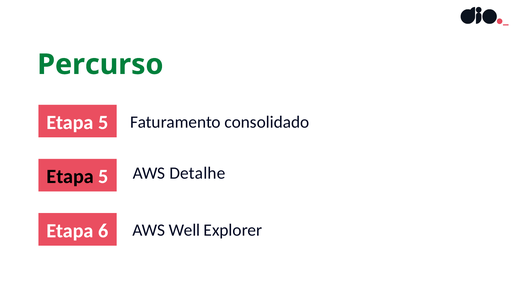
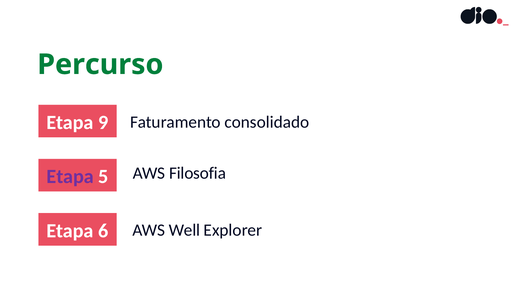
5 at (103, 123): 5 -> 9
Detalhe: Detalhe -> Filosofia
Etapa at (70, 177) colour: black -> purple
